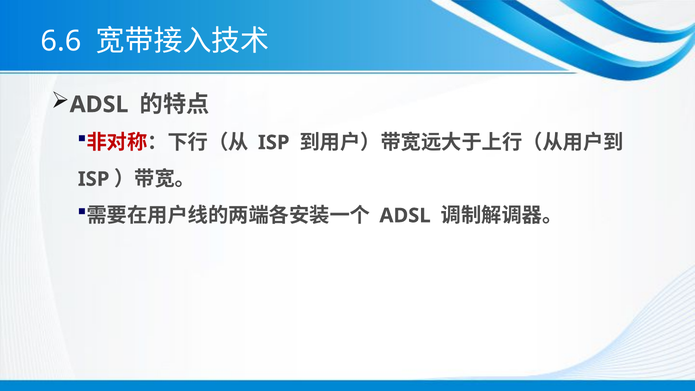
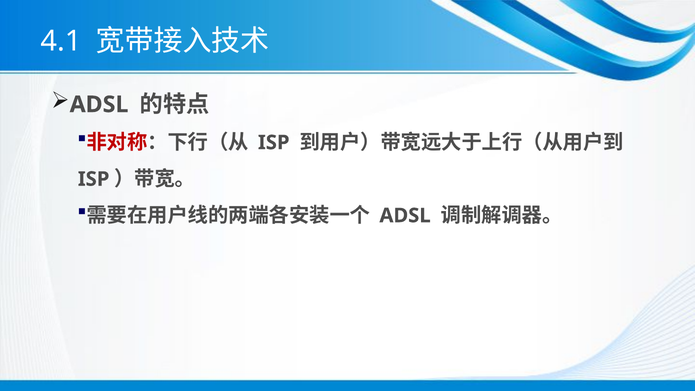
6.6: 6.6 -> 4.1
